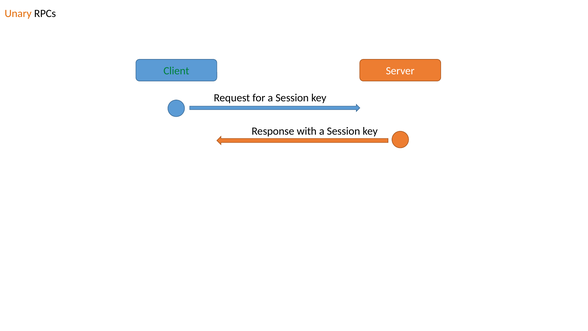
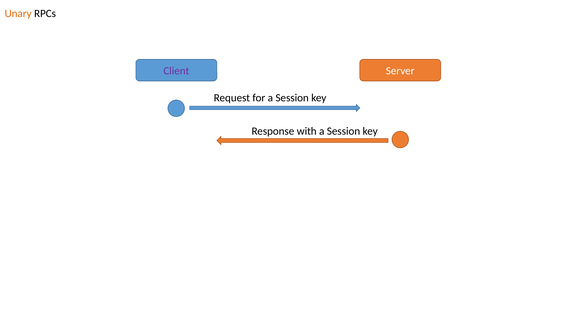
Client colour: green -> purple
